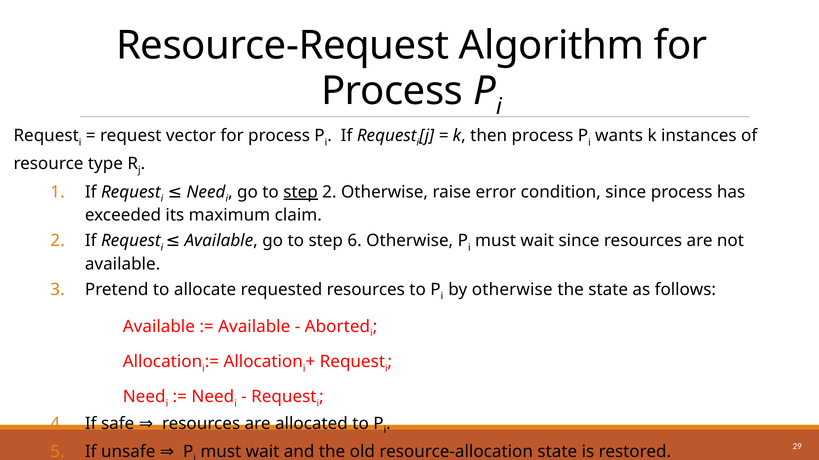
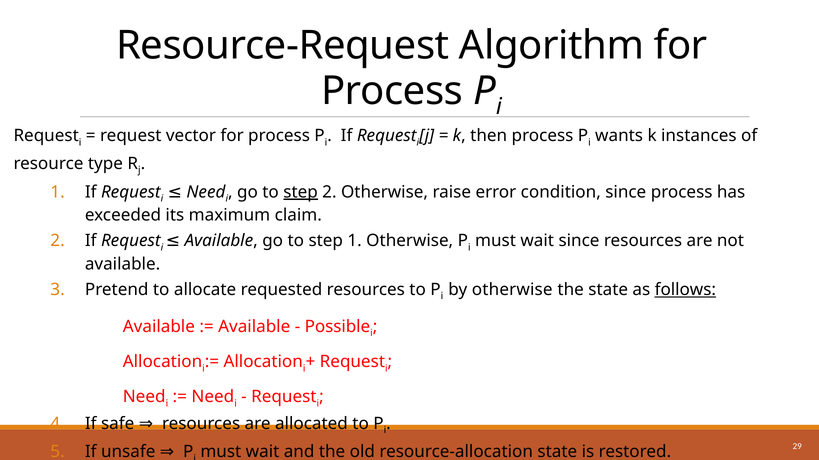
step 6: 6 -> 1
follows underline: none -> present
Aborted: Aborted -> Possible
